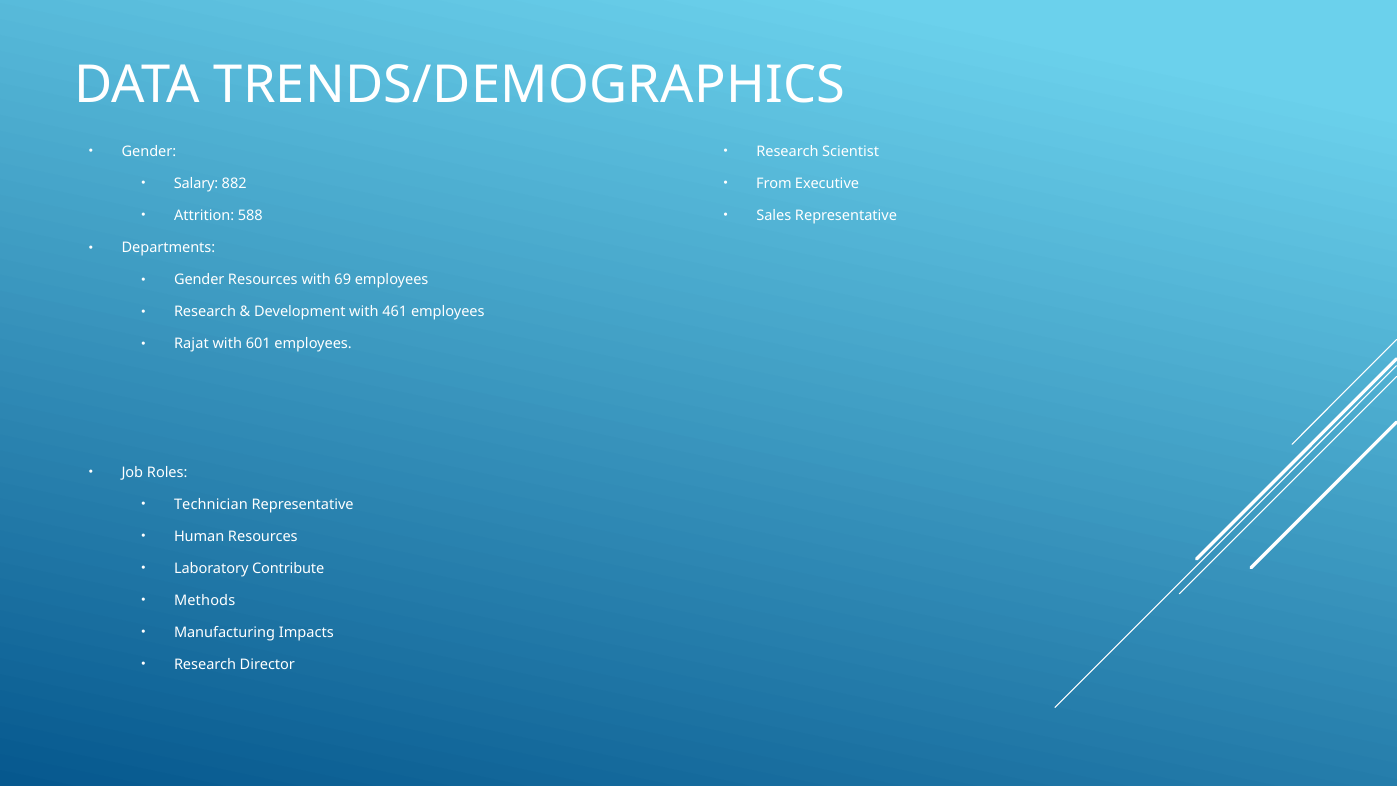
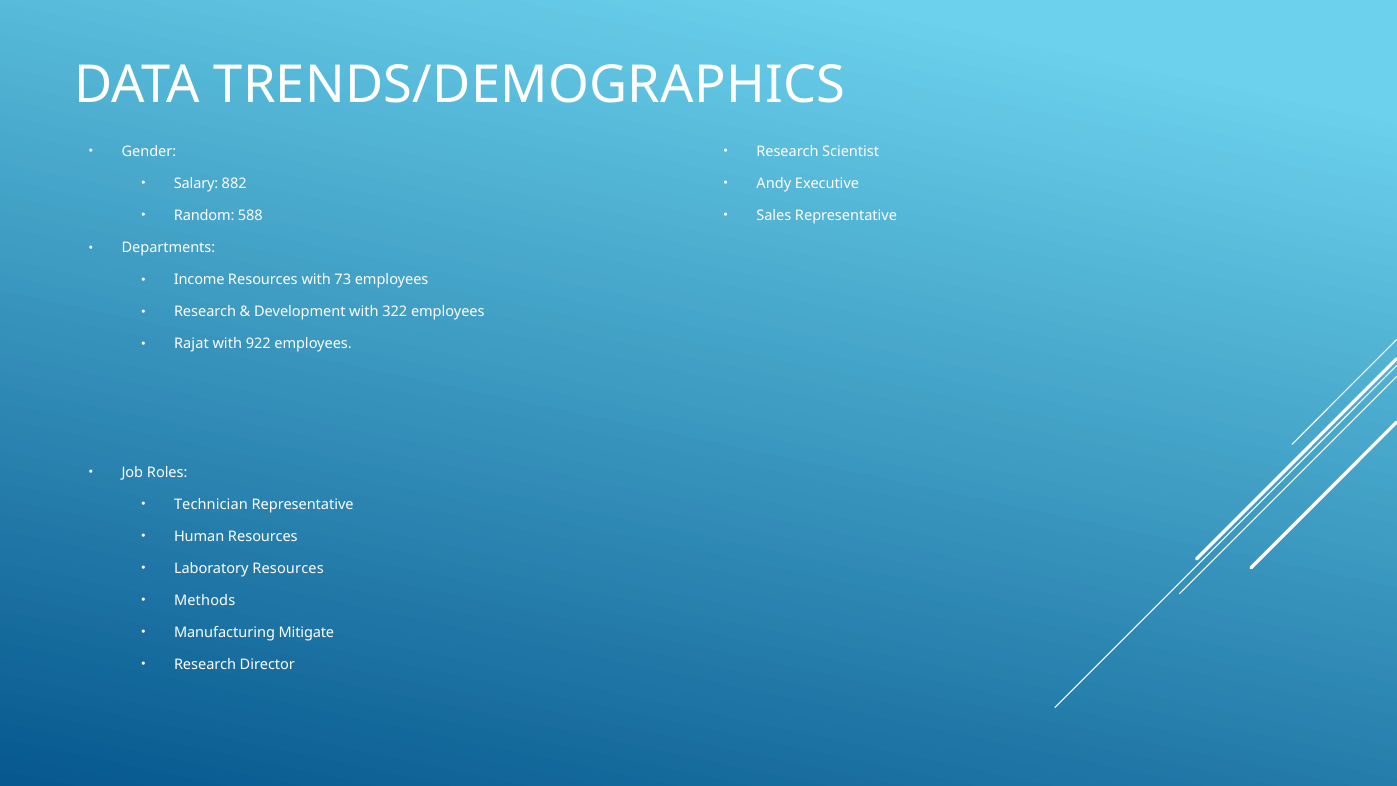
From: From -> Andy
Attrition: Attrition -> Random
Gender at (199, 280): Gender -> Income
69: 69 -> 73
461: 461 -> 322
601: 601 -> 922
Laboratory Contribute: Contribute -> Resources
Impacts: Impacts -> Mitigate
